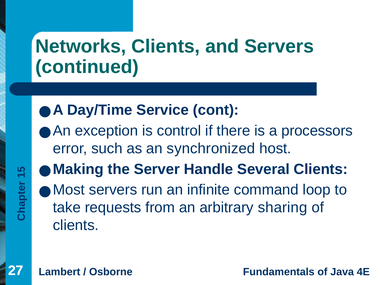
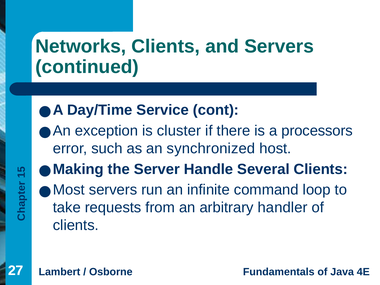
control: control -> cluster
sharing: sharing -> handler
